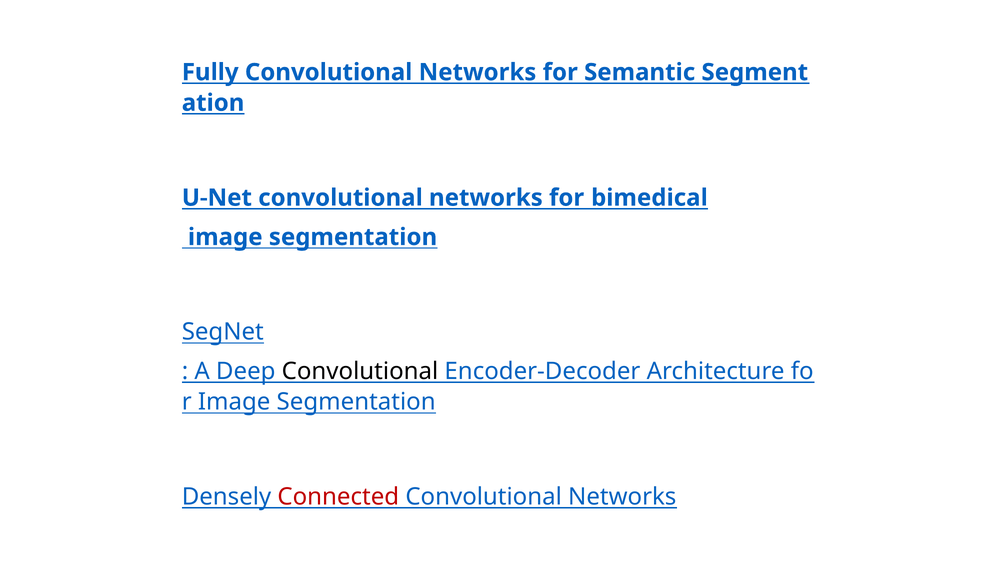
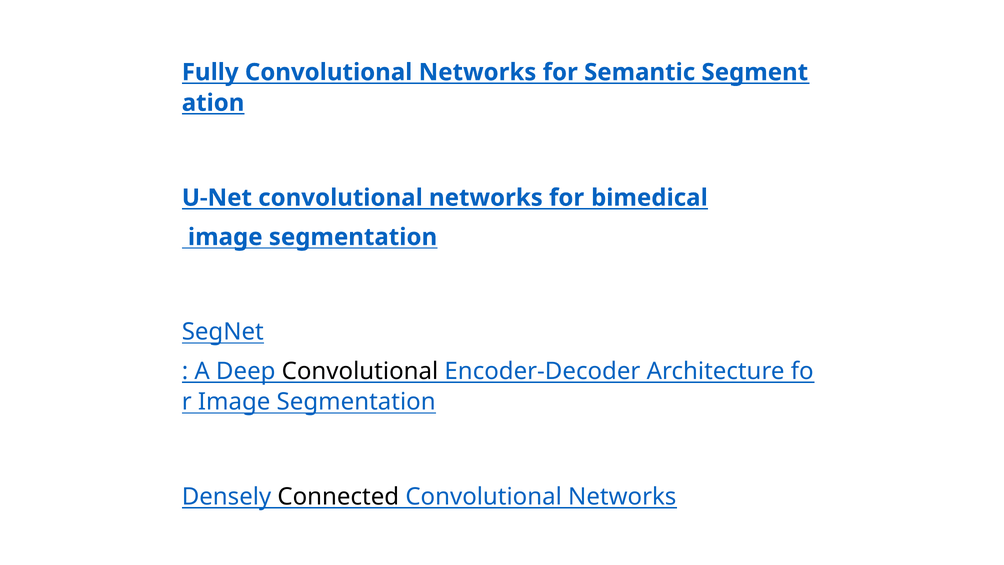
Connected colour: red -> black
